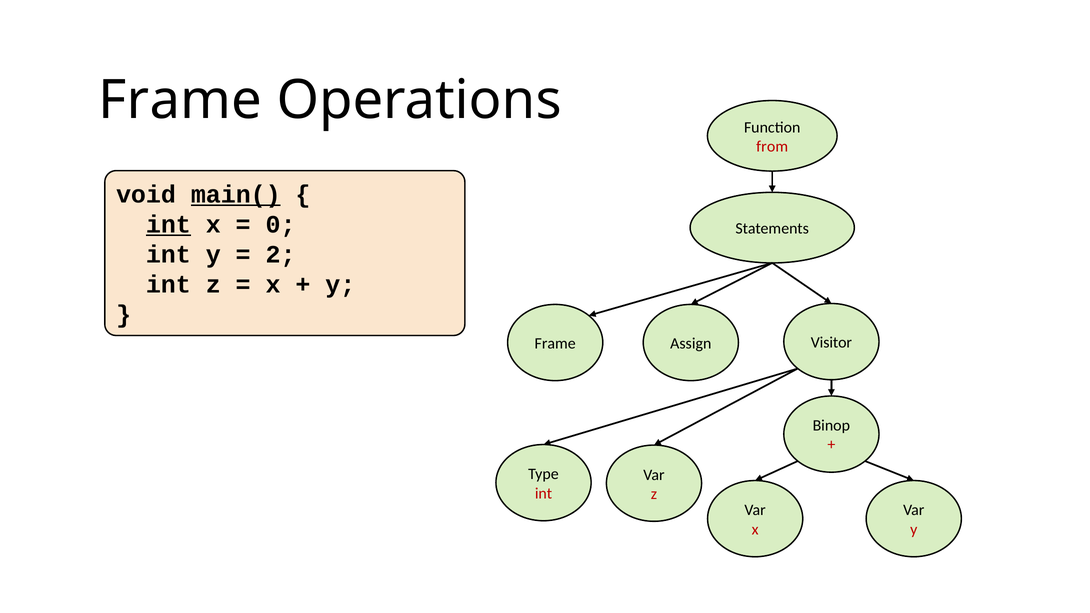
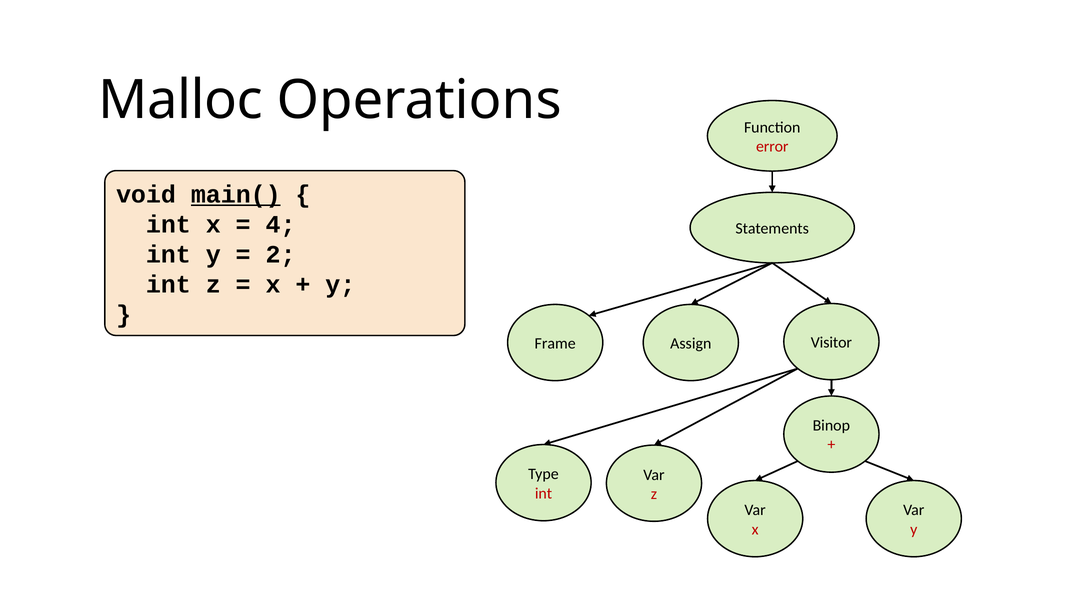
Frame at (180, 100): Frame -> Malloc
from: from -> error
int at (168, 225) underline: present -> none
0: 0 -> 4
